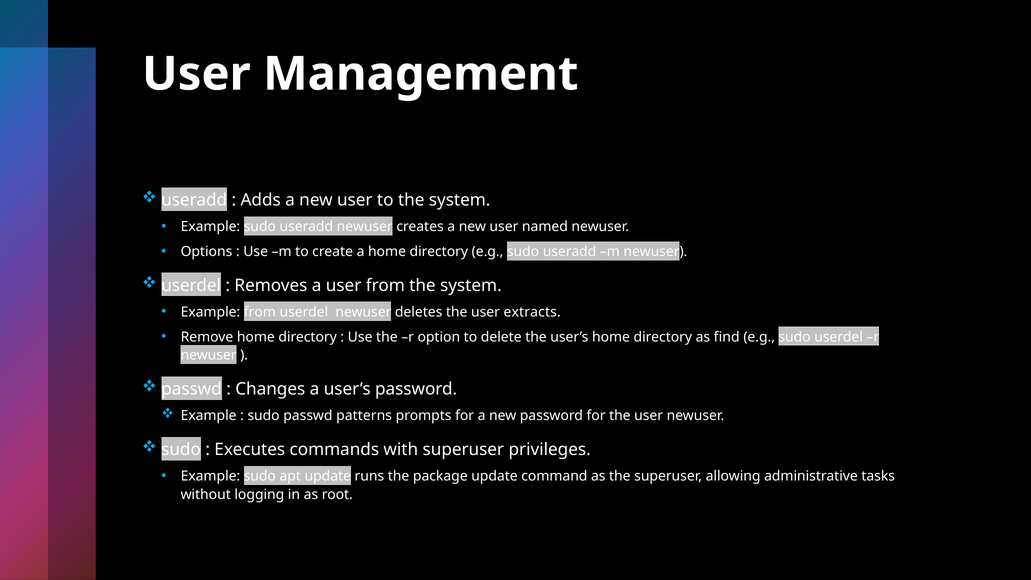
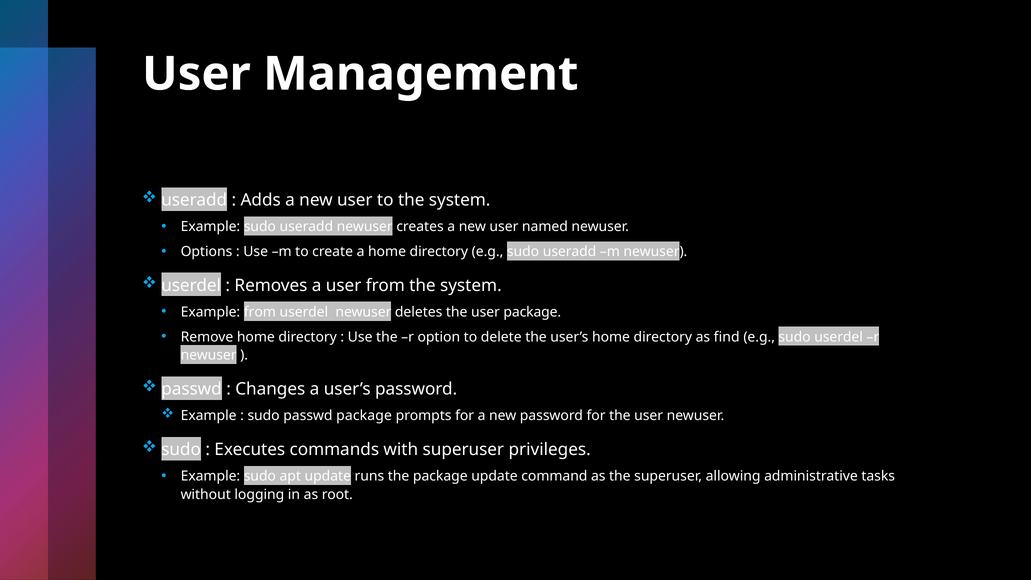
user extracts: extracts -> package
passwd patterns: patterns -> package
